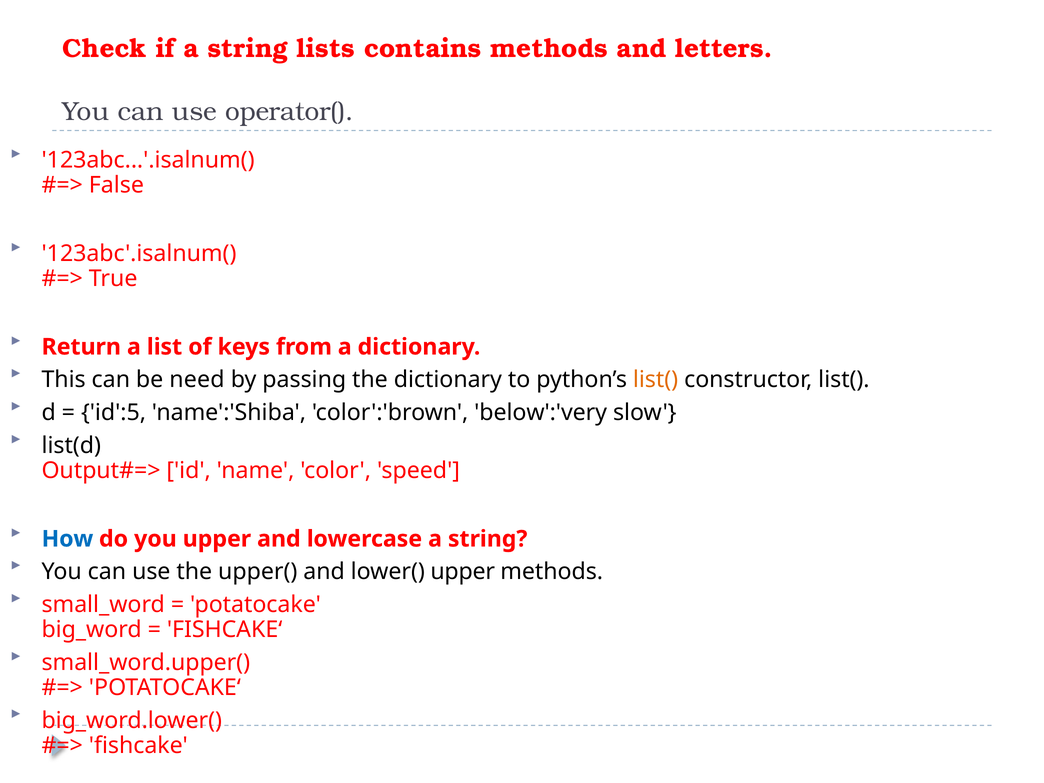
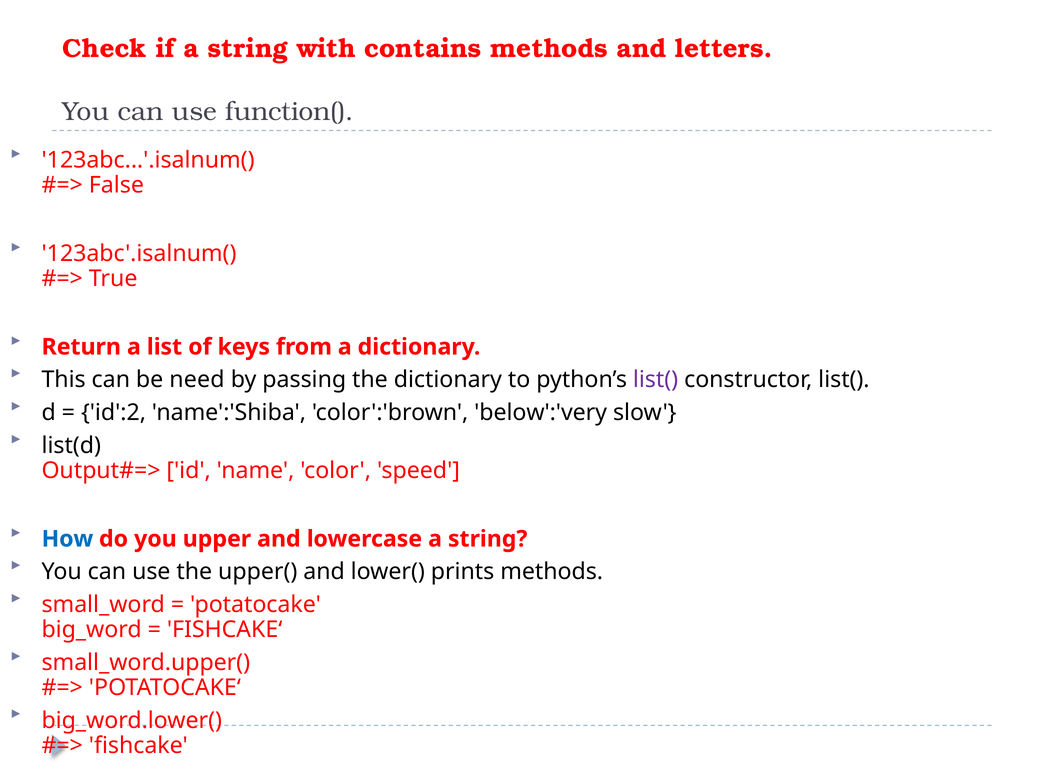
lists: lists -> with
operator(: operator( -> function(
list( at (656, 380) colour: orange -> purple
id':5: id':5 -> id':2
lower( upper: upper -> prints
